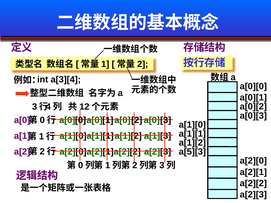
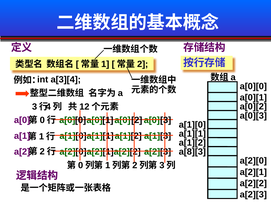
a[5][3: a[5][3 -> a[8][3
